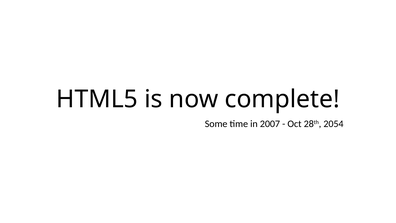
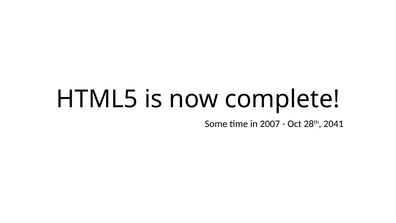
2054: 2054 -> 2041
